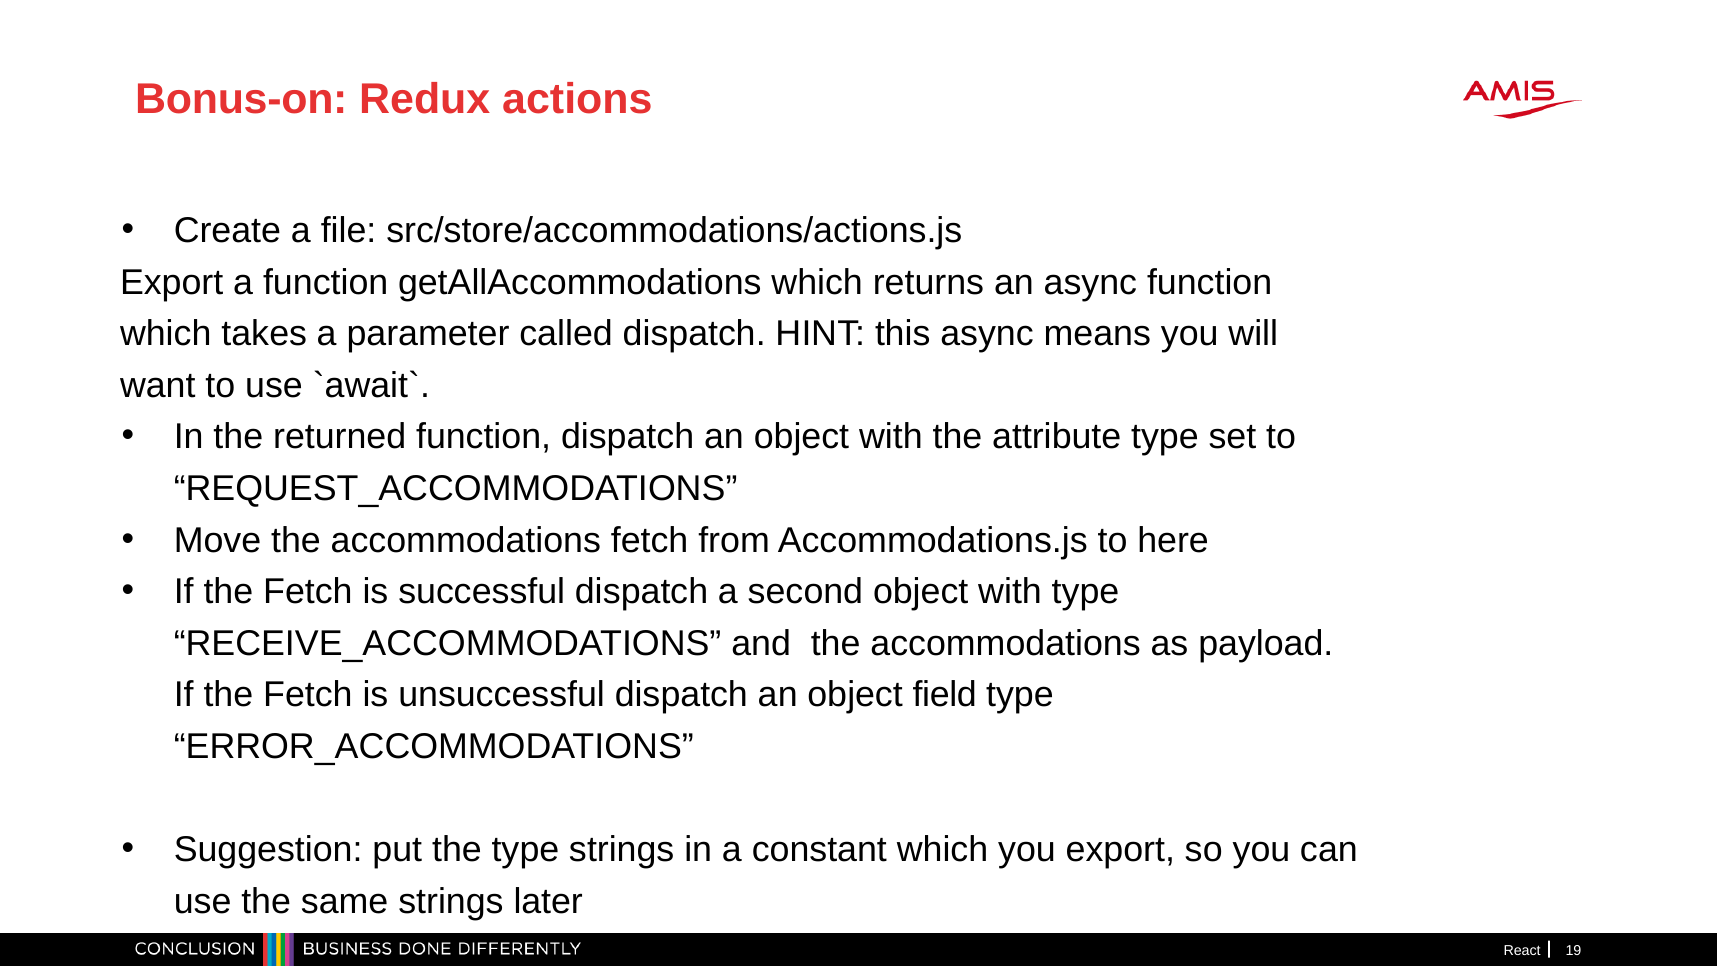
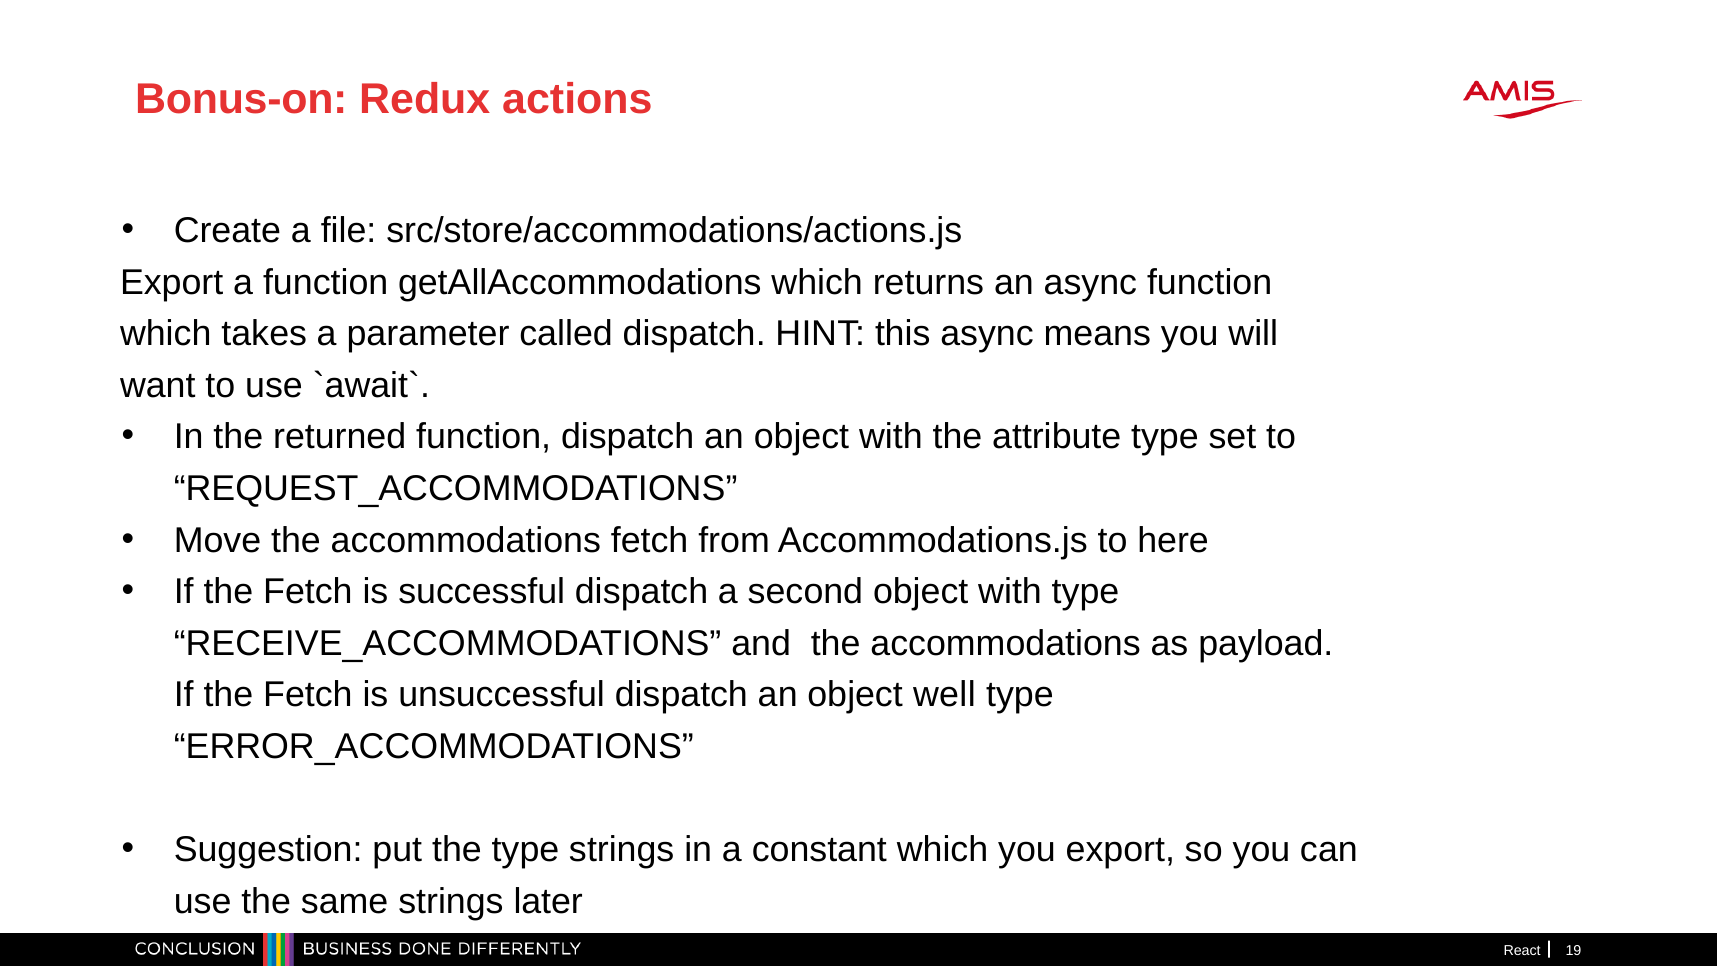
field: field -> well
